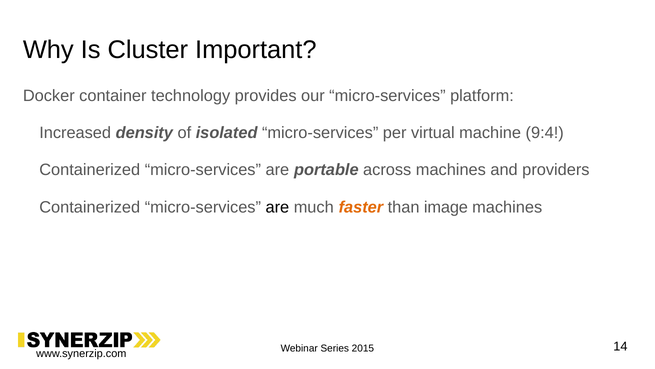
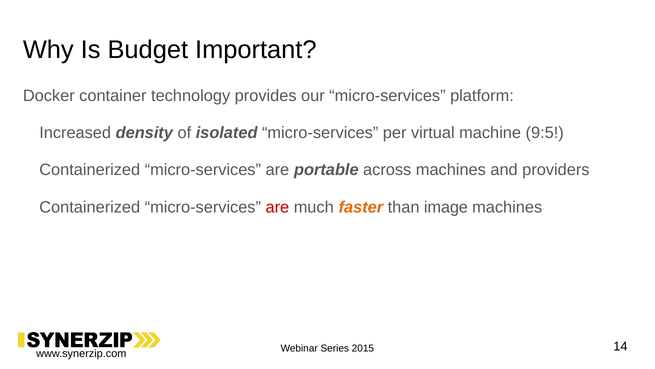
Cluster: Cluster -> Budget
9:4: 9:4 -> 9:5
are at (277, 207) colour: black -> red
